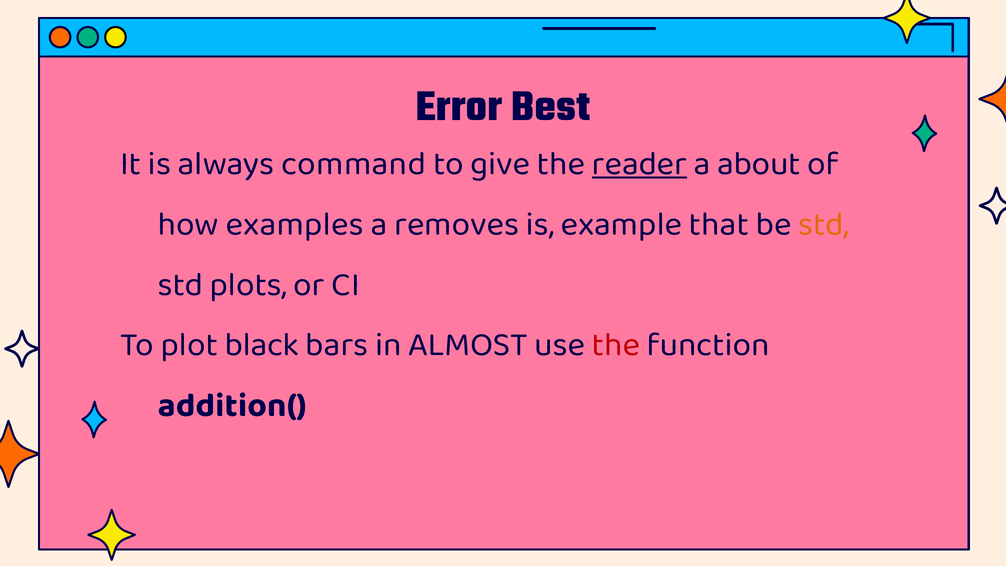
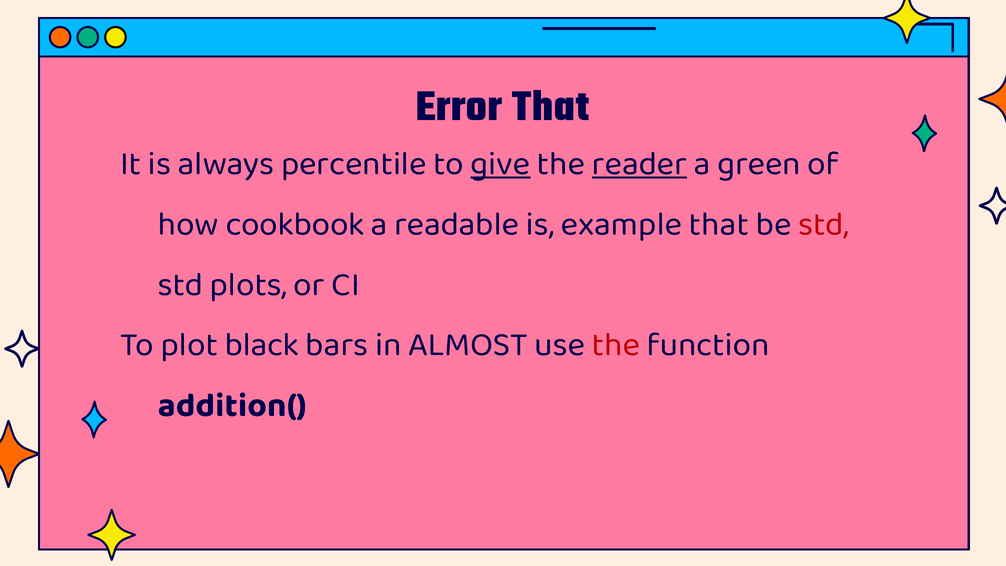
Error Best: Best -> That
command: command -> percentile
give underline: none -> present
about: about -> green
examples: examples -> cookbook
removes: removes -> readable
std at (823, 224) colour: orange -> red
